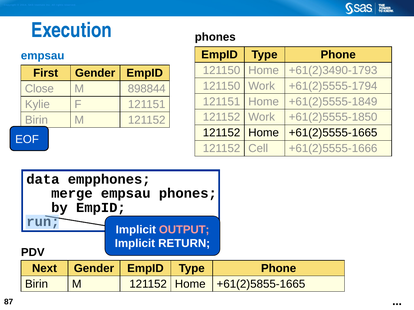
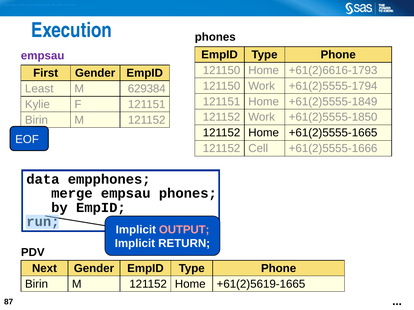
empsau at (43, 56) colour: blue -> purple
+61(2)3490-1793: +61(2)3490-1793 -> +61(2)6616-1793
Close: Close -> Least
898844: 898844 -> 629384
+61(2)5855-1665: +61(2)5855-1665 -> +61(2)5619-1665
